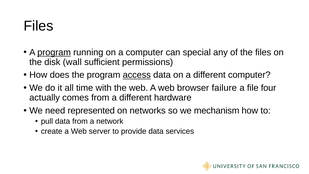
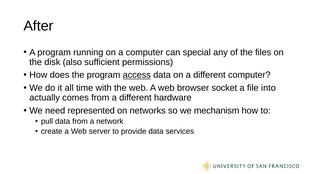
Files at (39, 26): Files -> After
program at (54, 52) underline: present -> none
wall: wall -> also
failure: failure -> socket
four: four -> into
